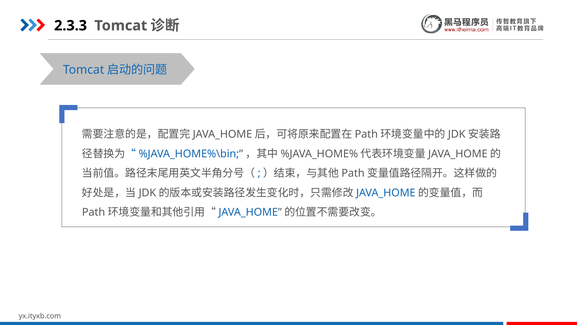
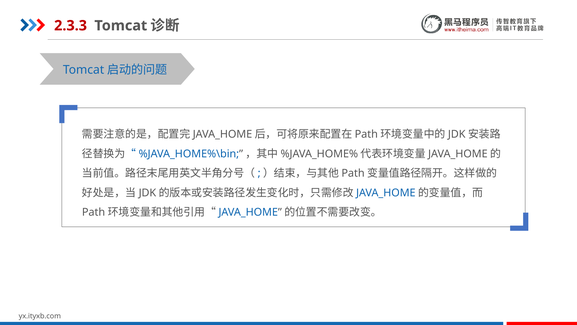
2.3.3 colour: black -> red
